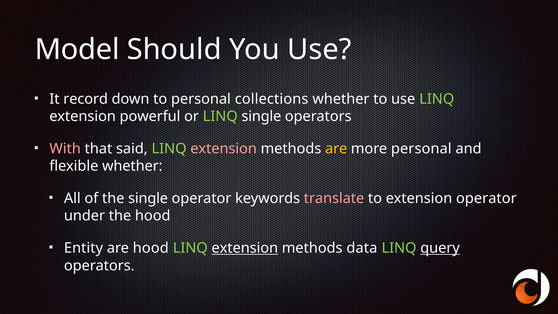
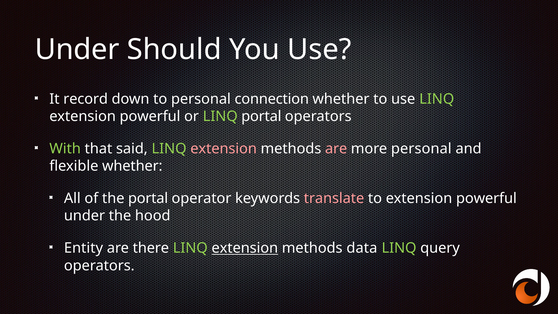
Model at (77, 49): Model -> Under
collections: collections -> connection
LINQ single: single -> portal
With colour: pink -> light green
are at (336, 149) colour: yellow -> pink
the single: single -> portal
to extension operator: operator -> powerful
are hood: hood -> there
query underline: present -> none
